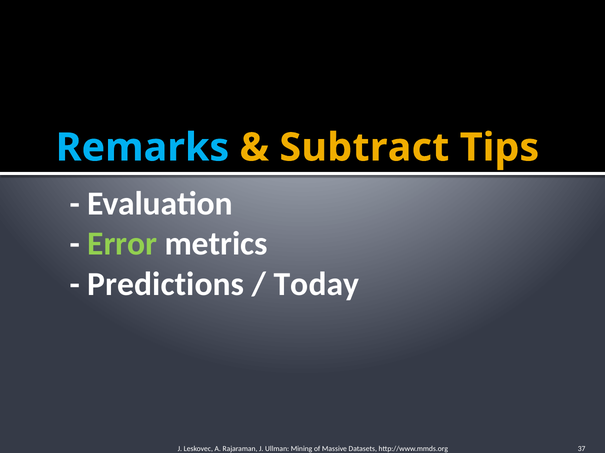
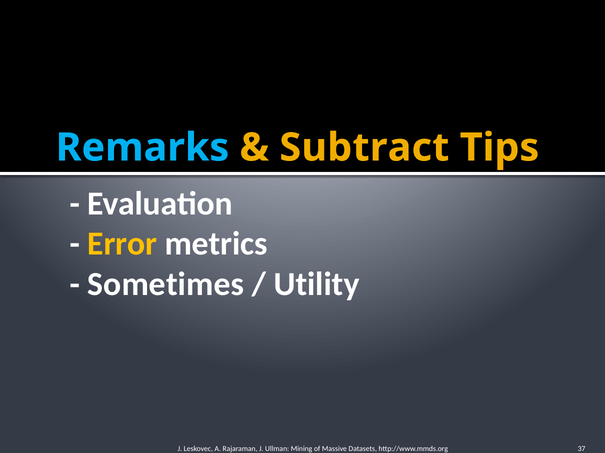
Error colour: light green -> yellow
Predictions: Predictions -> Sometimes
Today: Today -> Utility
